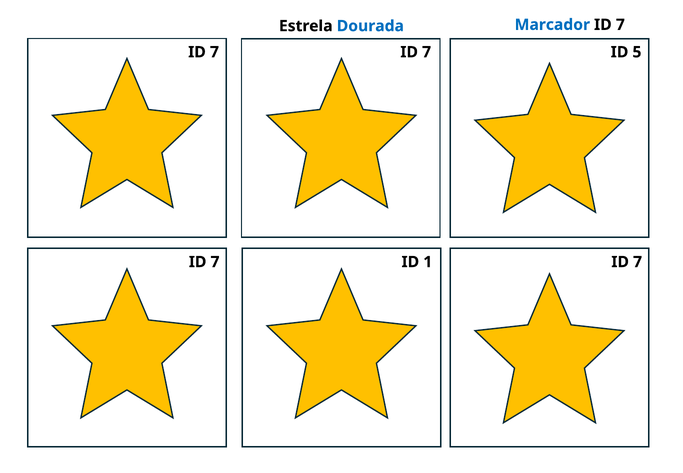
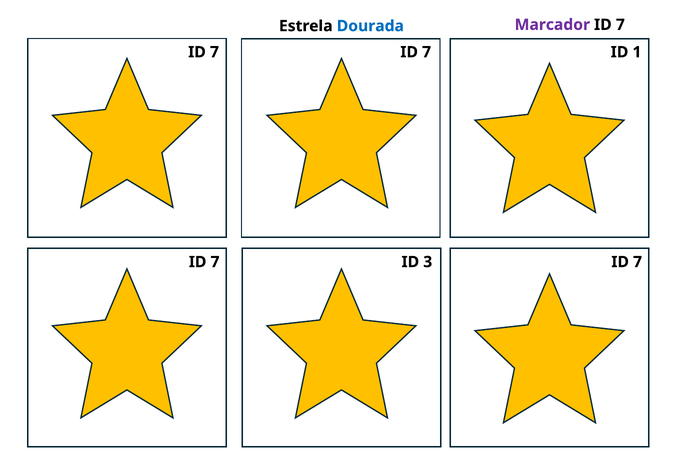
Marcador colour: blue -> purple
5: 5 -> 1
1: 1 -> 3
